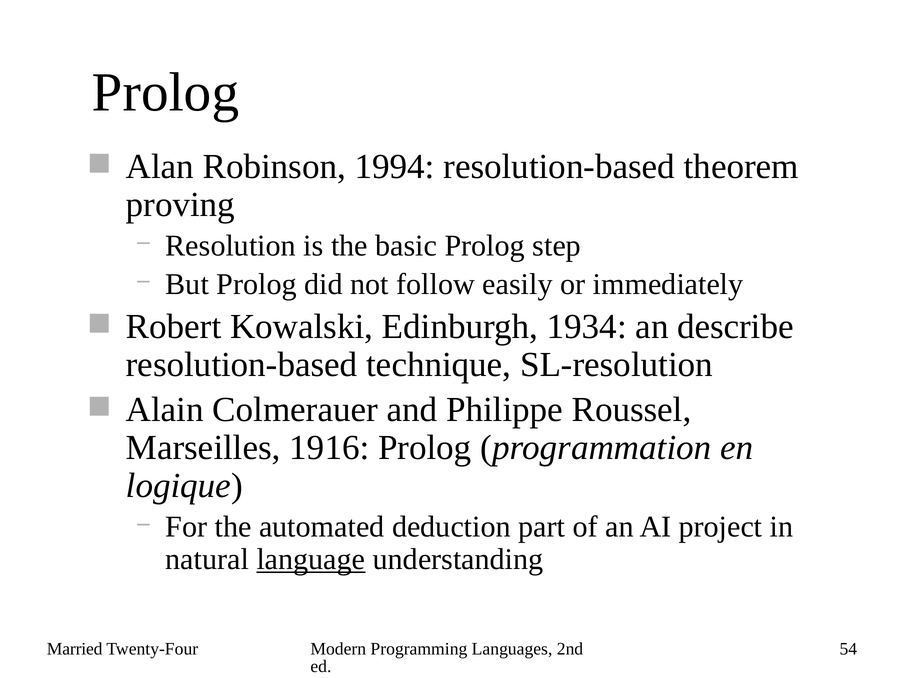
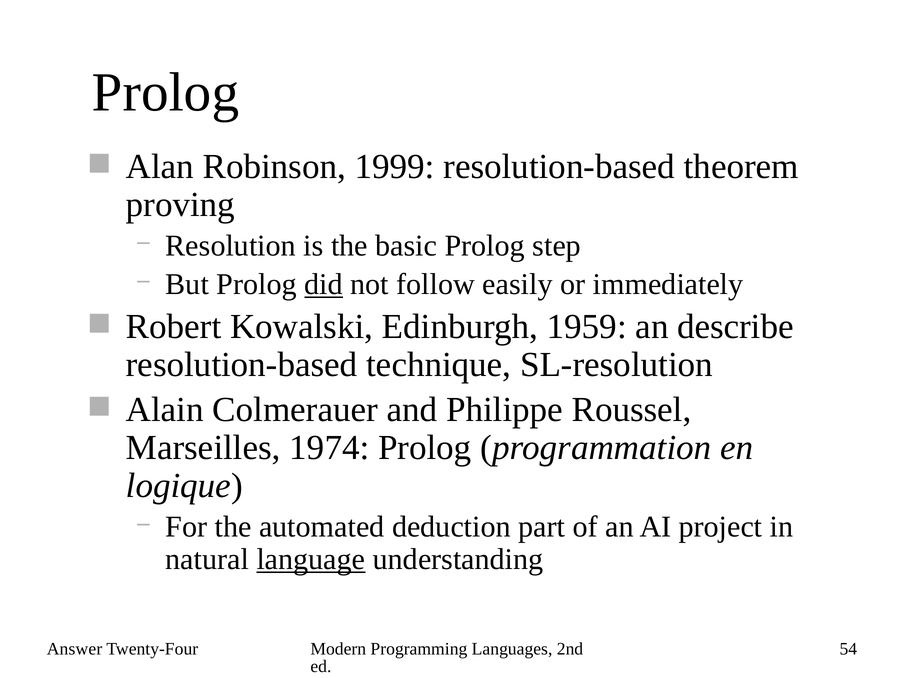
1994: 1994 -> 1999
did underline: none -> present
1934: 1934 -> 1959
1916: 1916 -> 1974
Married: Married -> Answer
